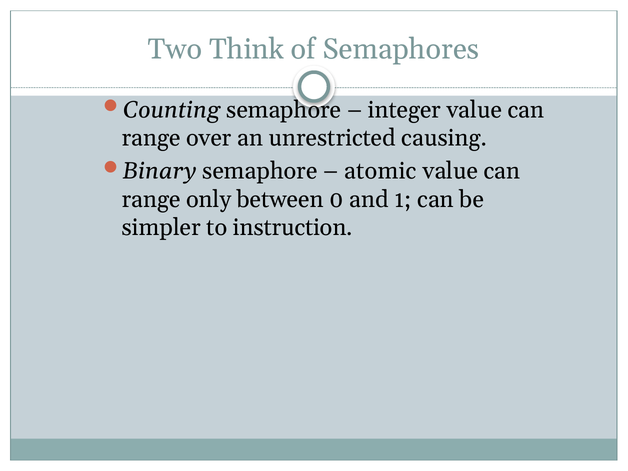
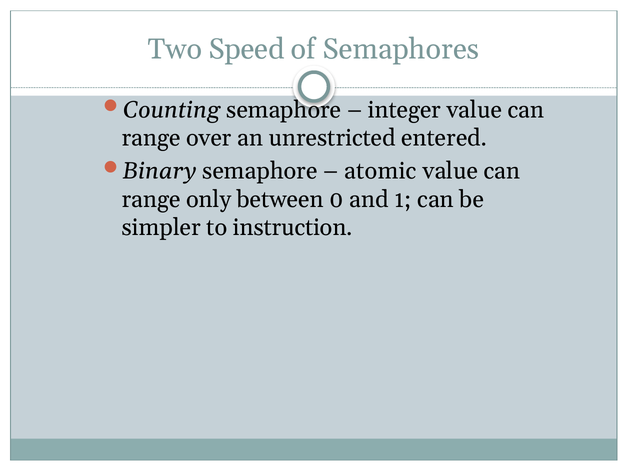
Think: Think -> Speed
causing: causing -> entered
